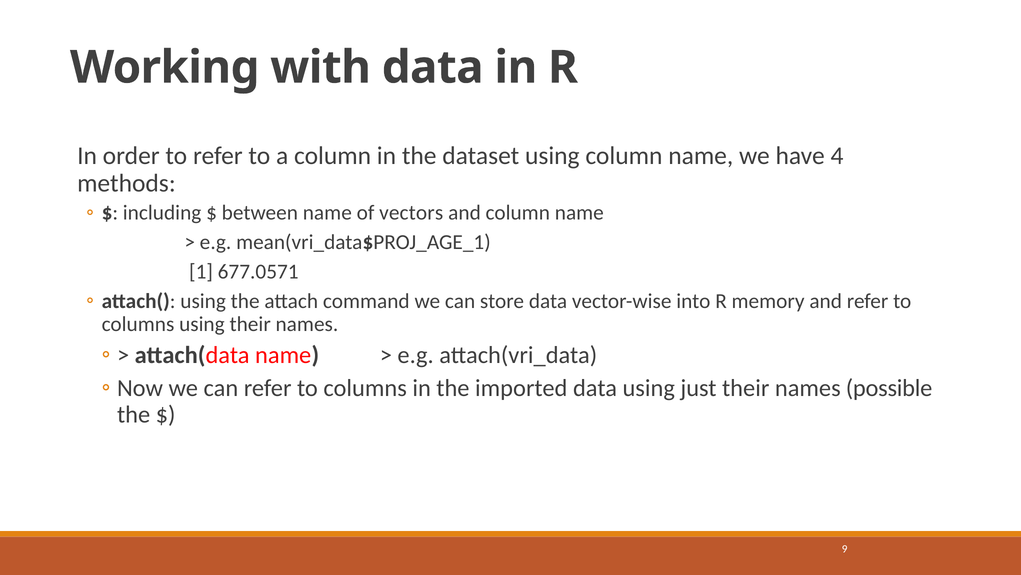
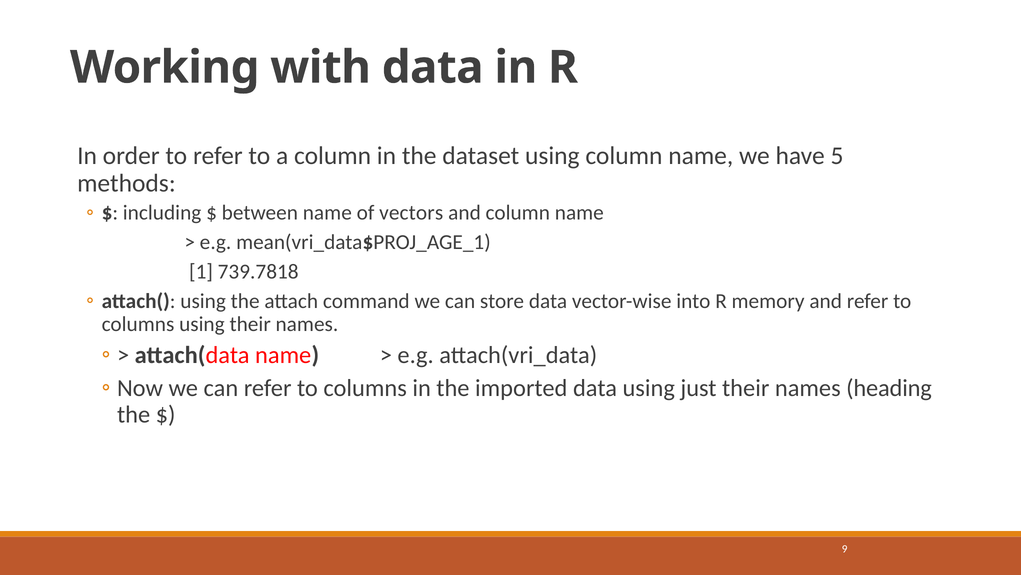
4: 4 -> 5
677.0571: 677.0571 -> 739.7818
possible: possible -> heading
